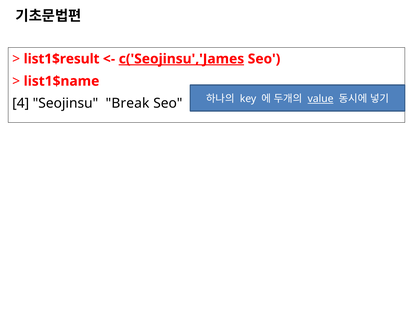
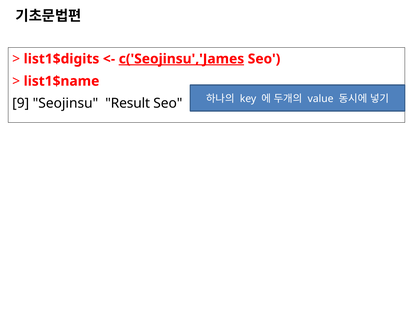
list1$result: list1$result -> list1$digits
4: 4 -> 9
Break: Break -> Result
value underline: present -> none
